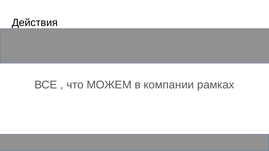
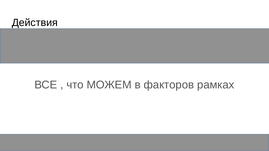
компании: компании -> факторов
